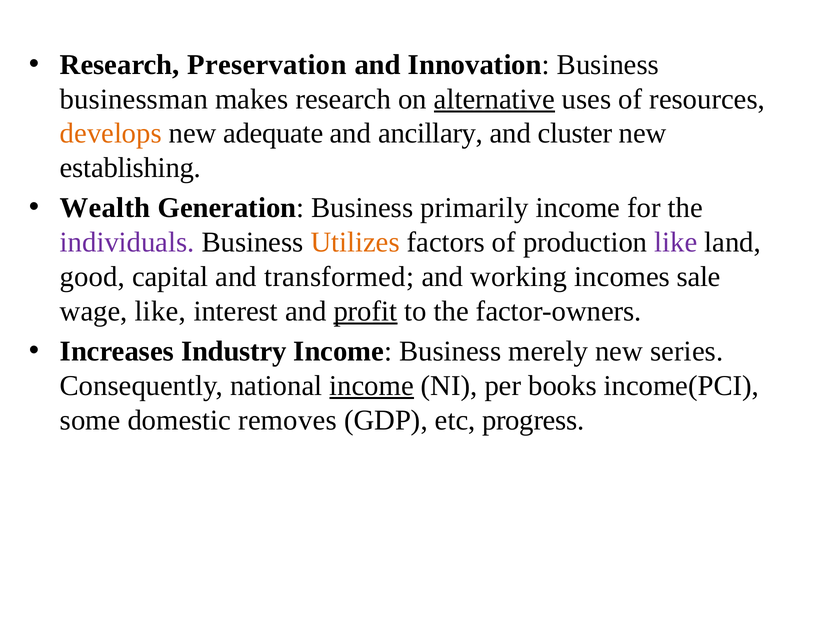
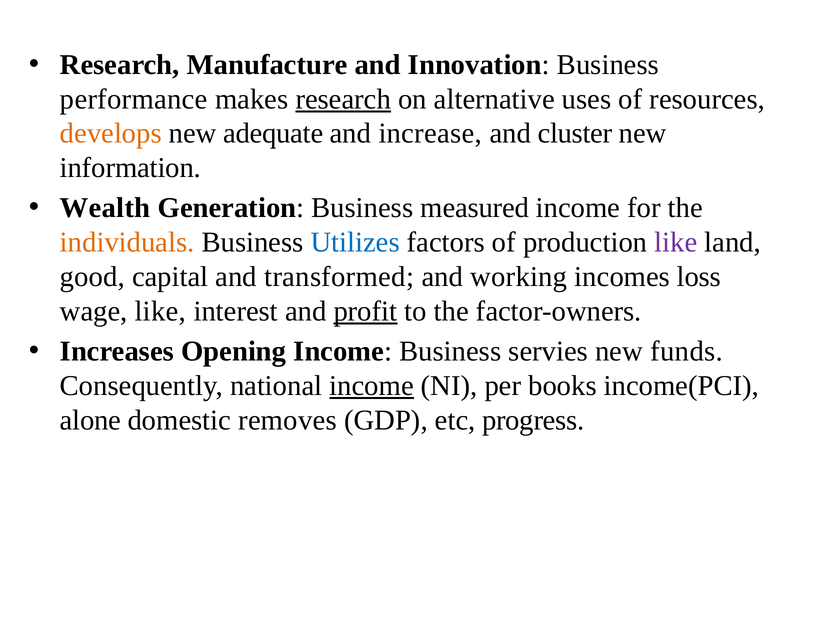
Preservation: Preservation -> Manufacture
businessman: businessman -> performance
research at (343, 99) underline: none -> present
alternative underline: present -> none
ancillary: ancillary -> increase
establishing: establishing -> information
primarily: primarily -> measured
individuals colour: purple -> orange
Utilizes colour: orange -> blue
sale: sale -> loss
Industry: Industry -> Opening
merely: merely -> servies
series: series -> funds
some: some -> alone
